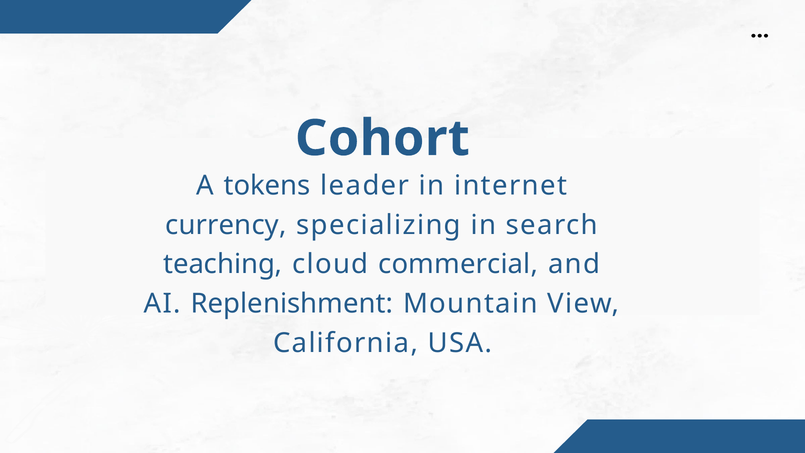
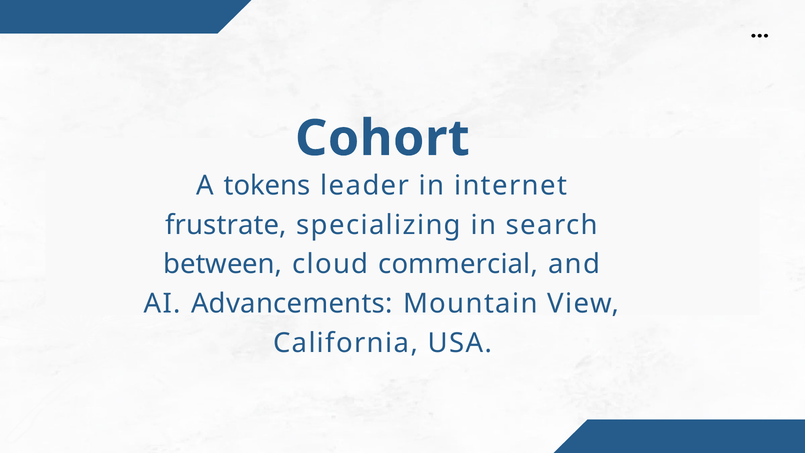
currency: currency -> frustrate
teaching: teaching -> between
Replenishment: Replenishment -> Advancements
